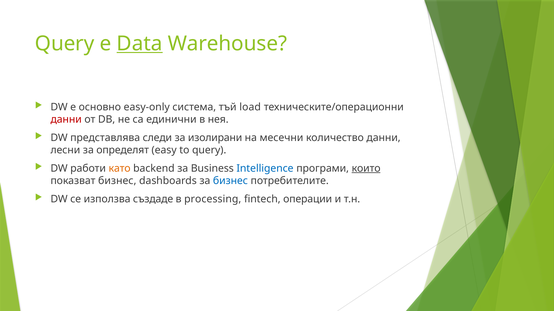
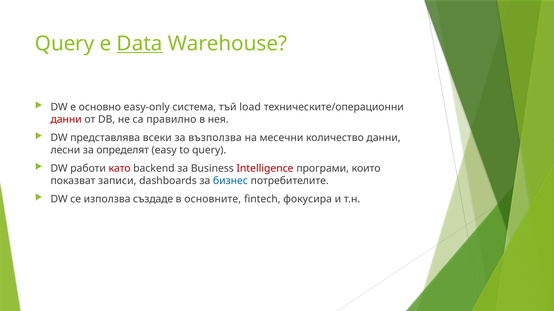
единични: единични -> правилно
следи: следи -> всеки
изолирани: изолирани -> възползва
като colour: orange -> red
Intelligence colour: blue -> red
които underline: present -> none
показват бизнес: бизнес -> записи
processing: processing -> основните
операции: операции -> фокусира
